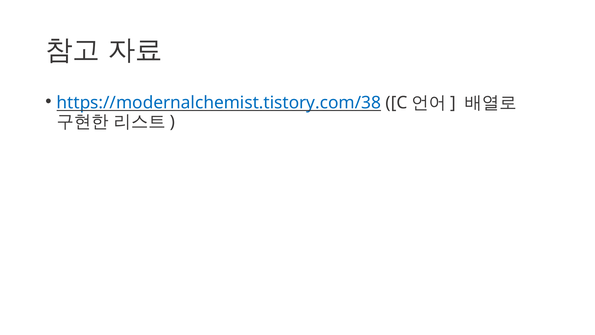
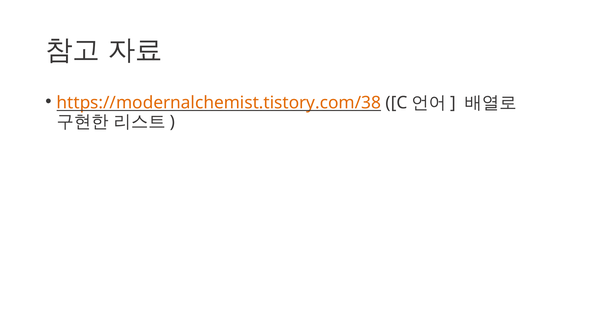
https://modernalchemist.tistory.com/38 colour: blue -> orange
